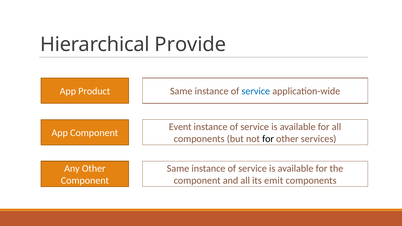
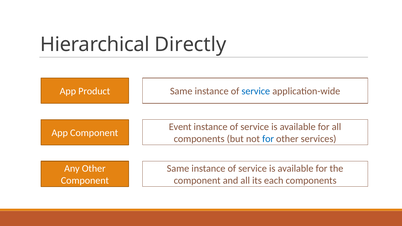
Provide: Provide -> Directly
for at (268, 139) colour: black -> blue
emit: emit -> each
